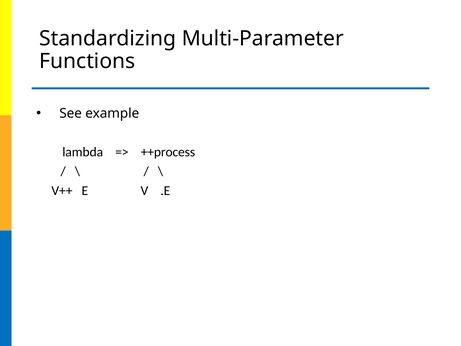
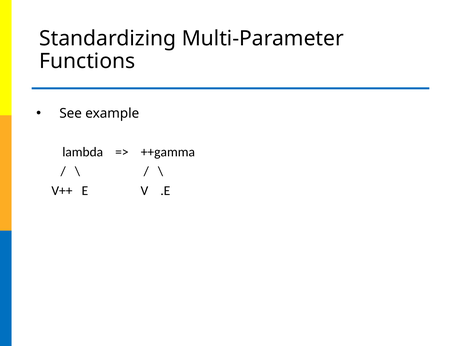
++process: ++process -> ++gamma
